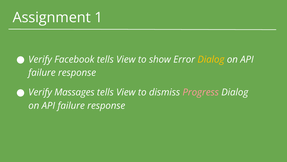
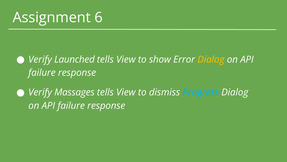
1: 1 -> 6
Facebook: Facebook -> Launched
Progress colour: pink -> light blue
